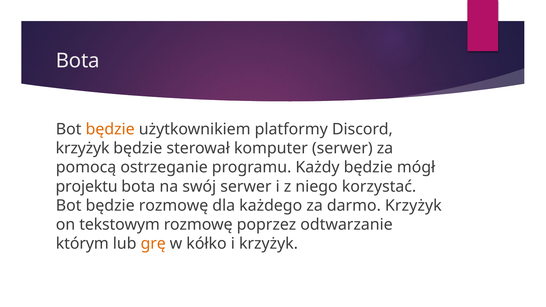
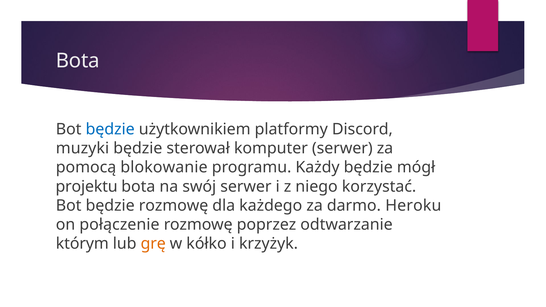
będzie at (110, 129) colour: orange -> blue
krzyżyk at (83, 148): krzyżyk -> muzyki
ostrzeganie: ostrzeganie -> blokowanie
darmo Krzyżyk: Krzyżyk -> Heroku
tekstowym: tekstowym -> połączenie
